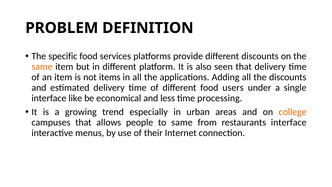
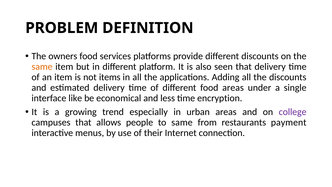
specific: specific -> owners
food users: users -> areas
processing: processing -> encryption
college colour: orange -> purple
restaurants interface: interface -> payment
